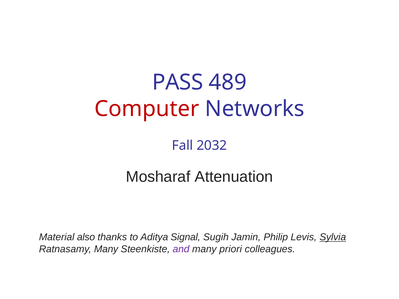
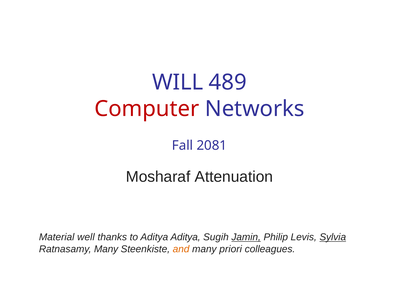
PASS: PASS -> WILL
2032: 2032 -> 2081
also: also -> well
Aditya Signal: Signal -> Aditya
Jamin underline: none -> present
and colour: purple -> orange
